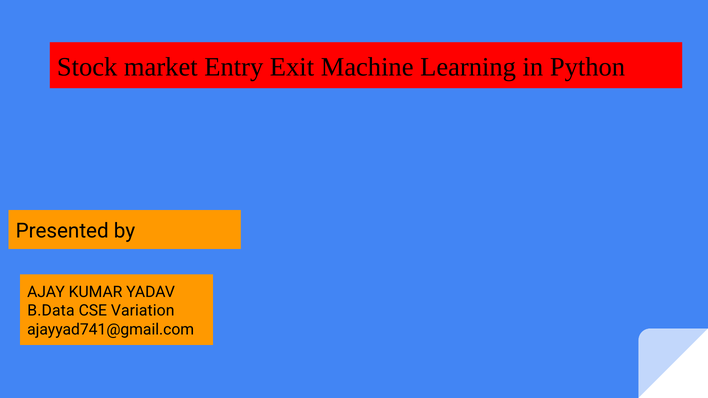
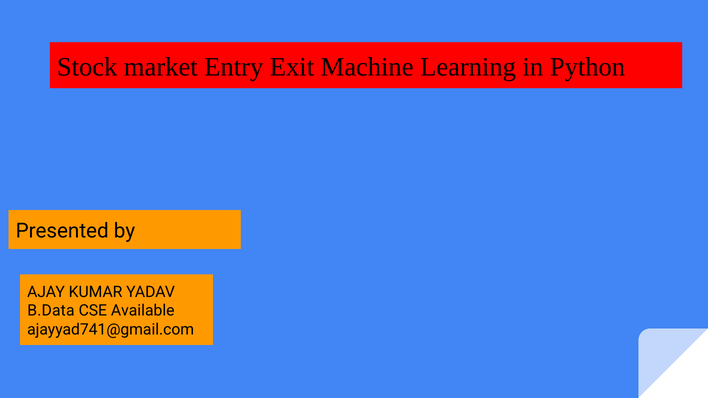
Variation: Variation -> Available
